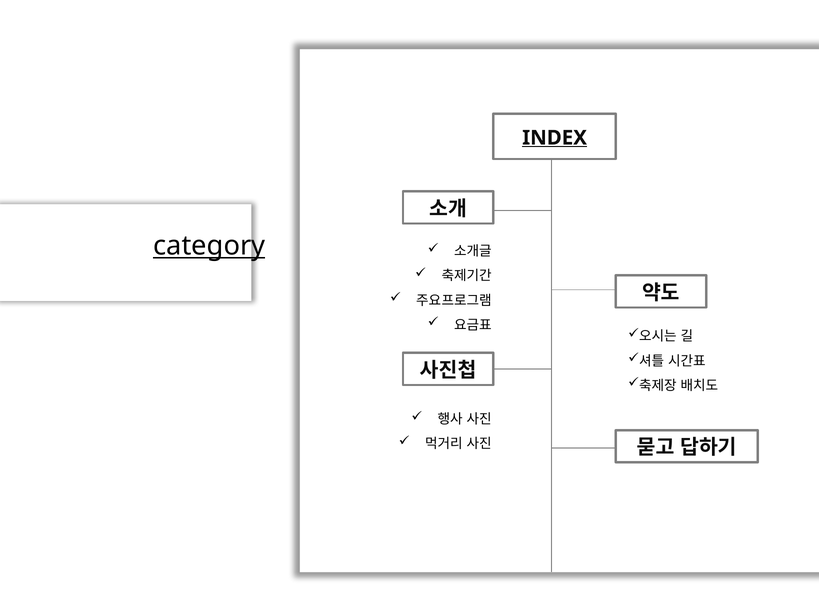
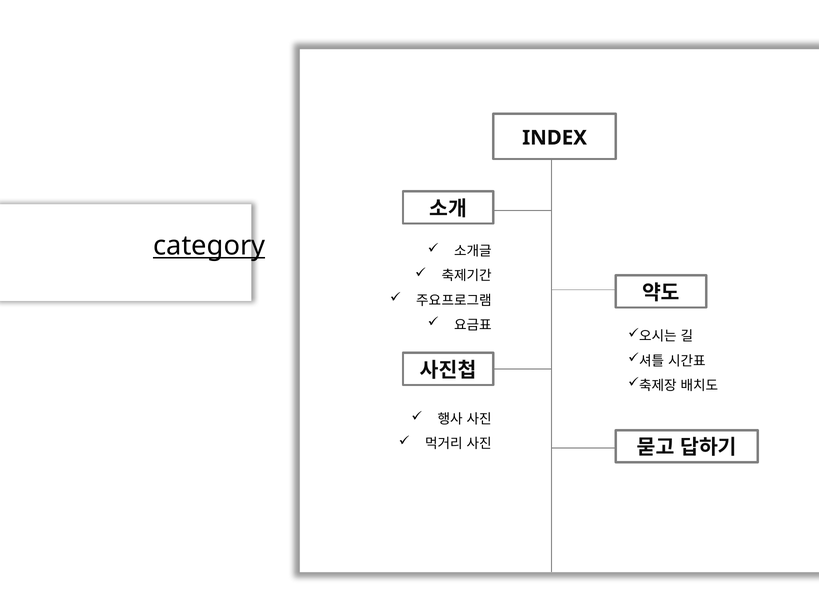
INDEX underline: present -> none
